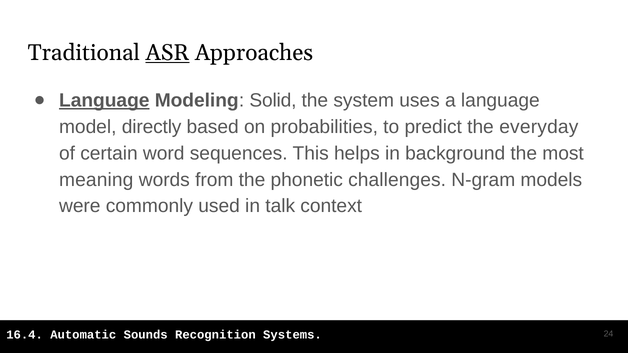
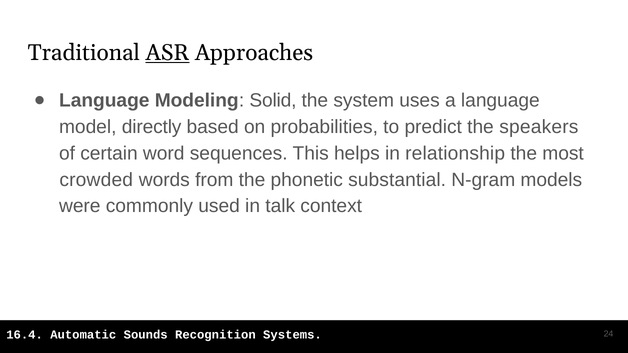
Language at (104, 101) underline: present -> none
everyday: everyday -> speakers
background: background -> relationship
meaning: meaning -> crowded
challenges: challenges -> substantial
